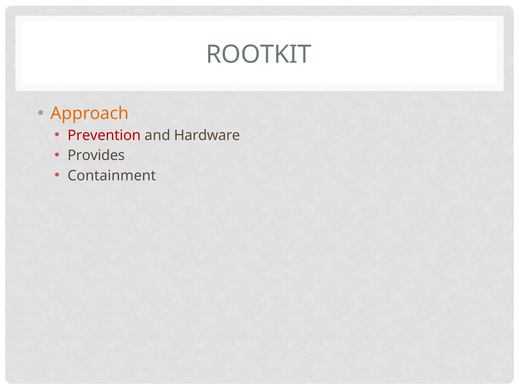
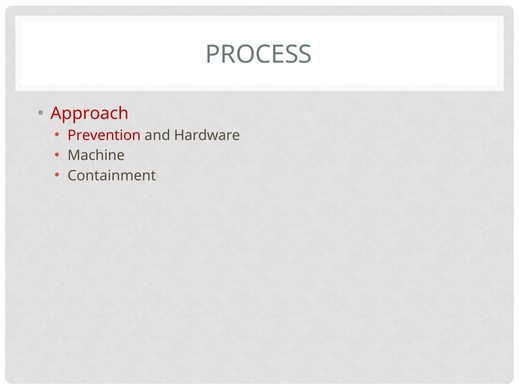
ROOTKIT: ROOTKIT -> PROCESS
Approach colour: orange -> red
Provides: Provides -> Machine
